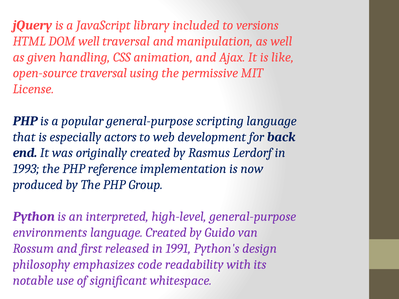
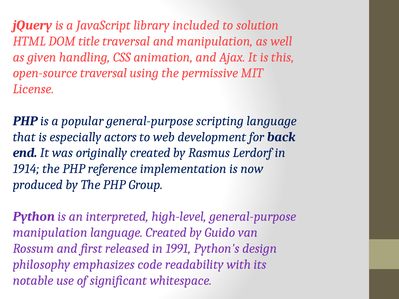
versions: versions -> solution
DOM well: well -> title
like: like -> this
1993: 1993 -> 1914
environments at (50, 233): environments -> manipulation
